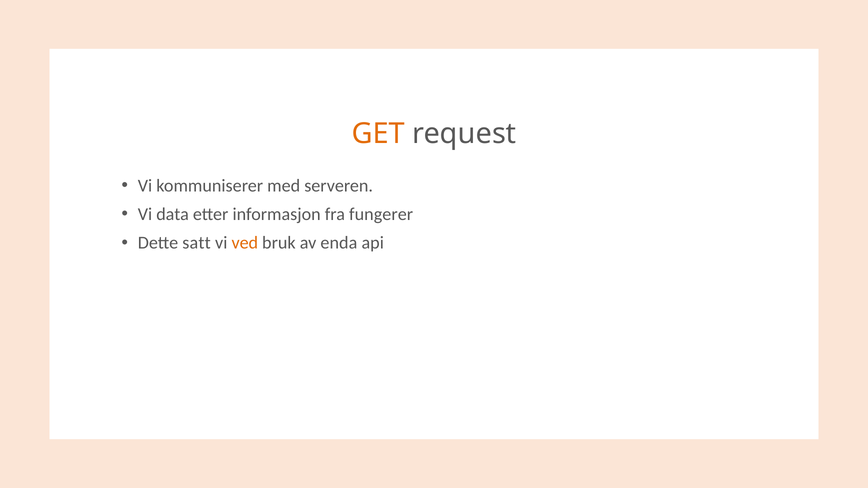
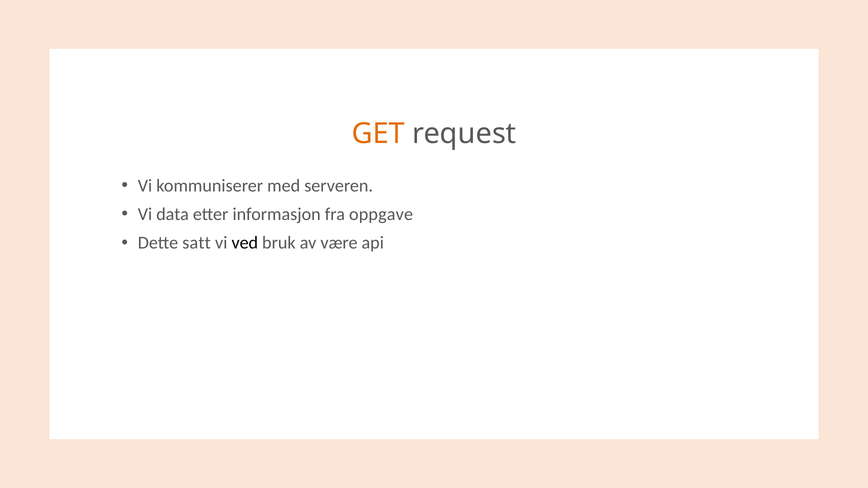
fungerer: fungerer -> oppgave
ved colour: orange -> black
enda: enda -> være
